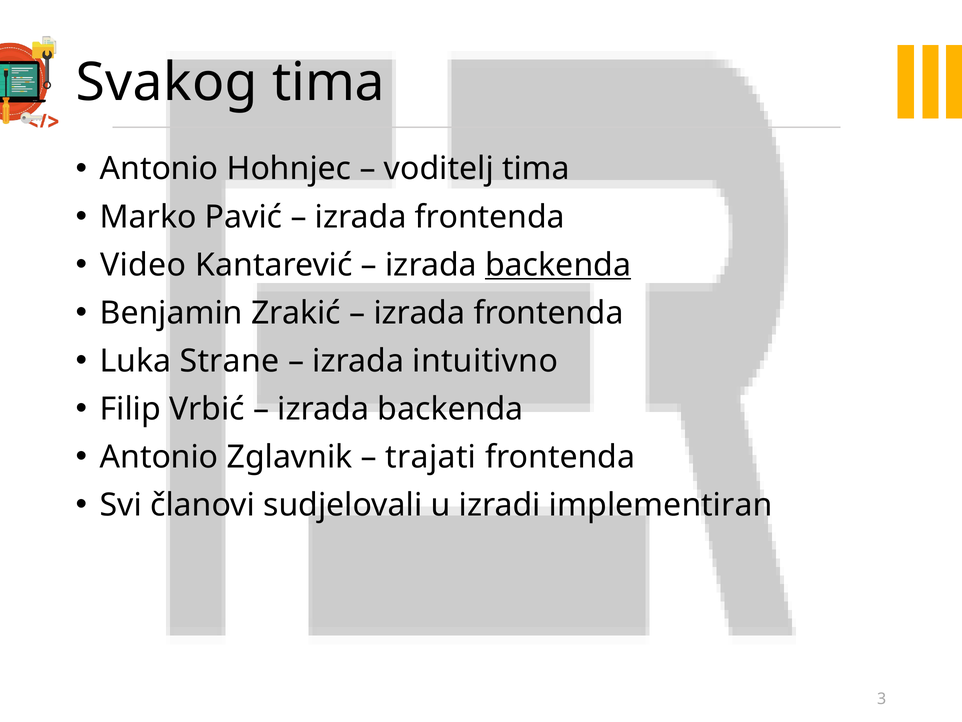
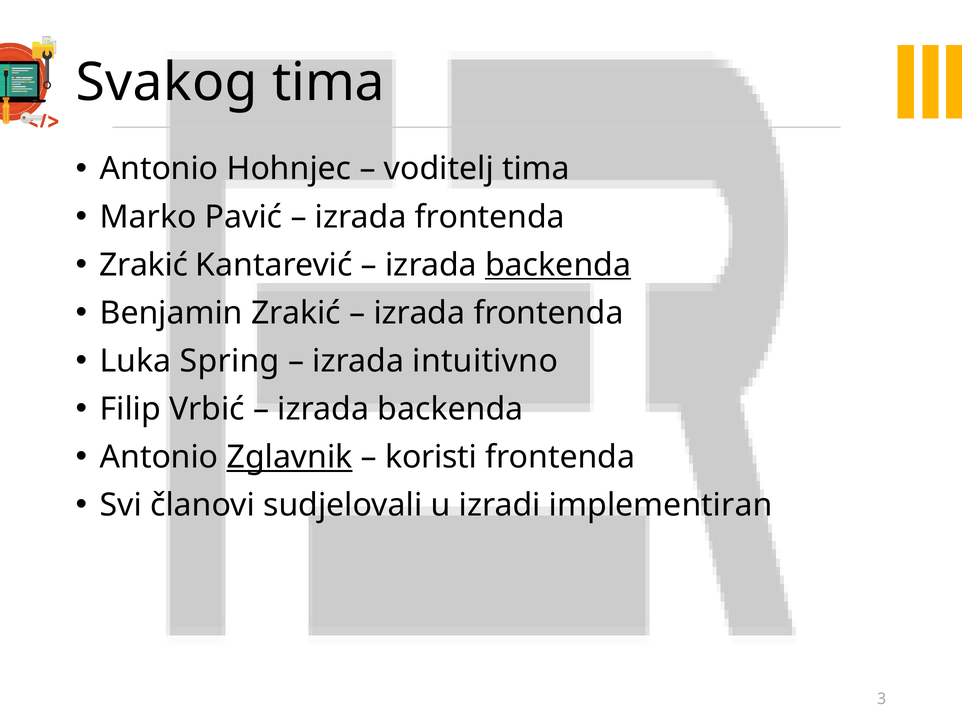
Video at (143, 265): Video -> Zrakić
Strane: Strane -> Spring
Zglavnik underline: none -> present
trajati: trajati -> koristi
